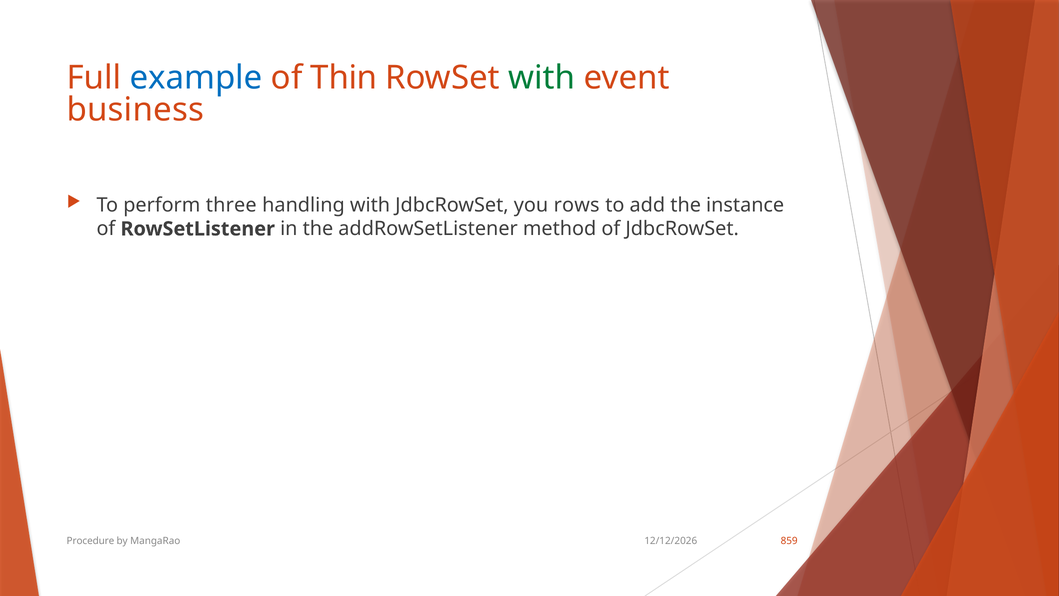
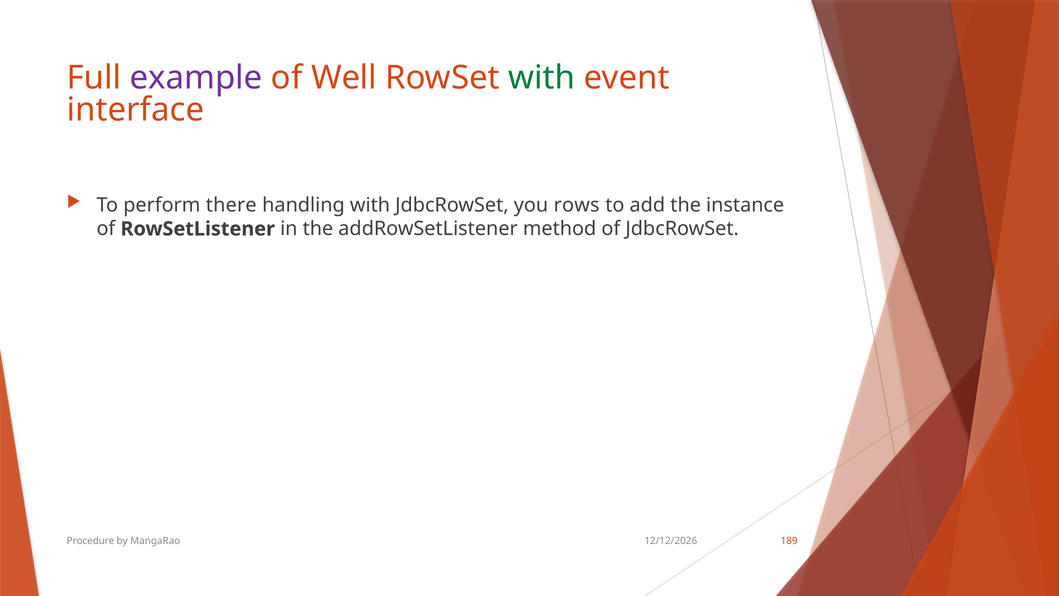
example colour: blue -> purple
Thin: Thin -> Well
business: business -> interface
three: three -> there
859: 859 -> 189
